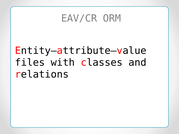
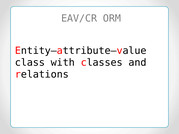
files: files -> class
